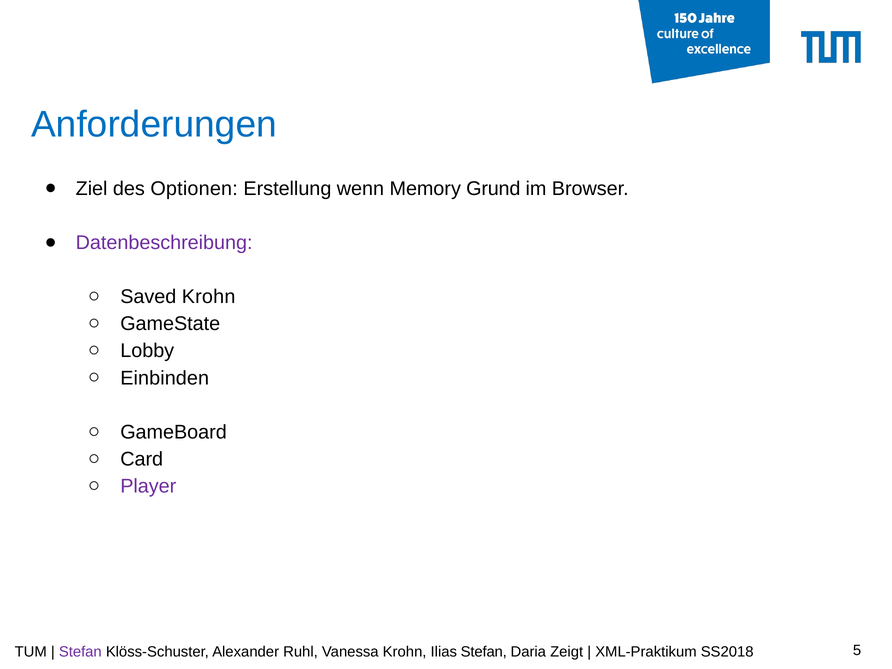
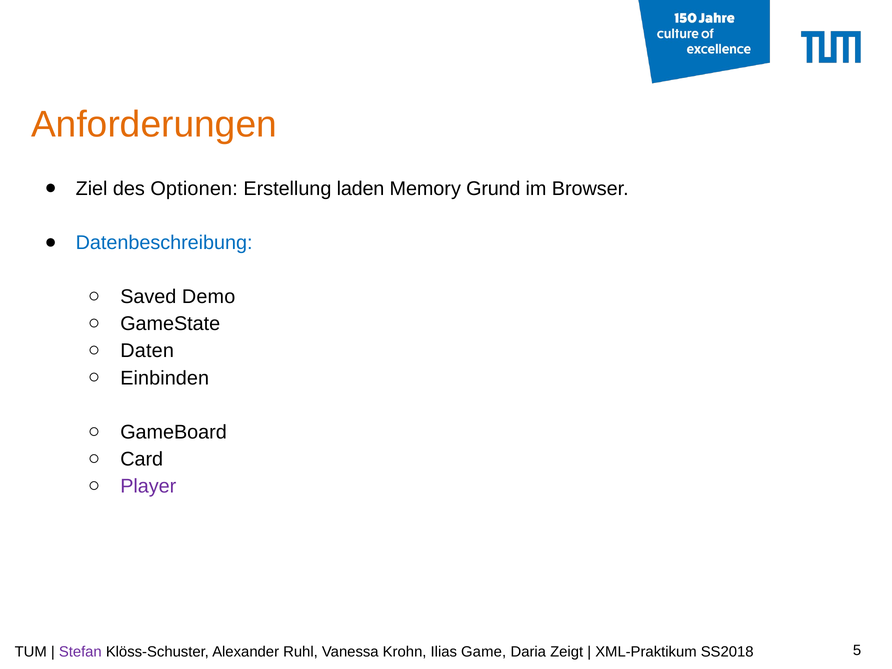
Anforderungen colour: blue -> orange
wenn: wenn -> laden
Datenbeschreibung colour: purple -> blue
Saved Krohn: Krohn -> Demo
Lobby: Lobby -> Daten
Ilias Stefan: Stefan -> Game
